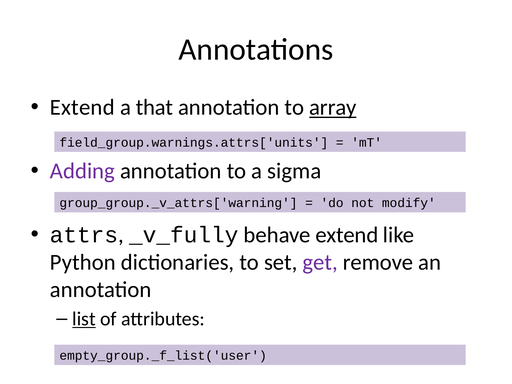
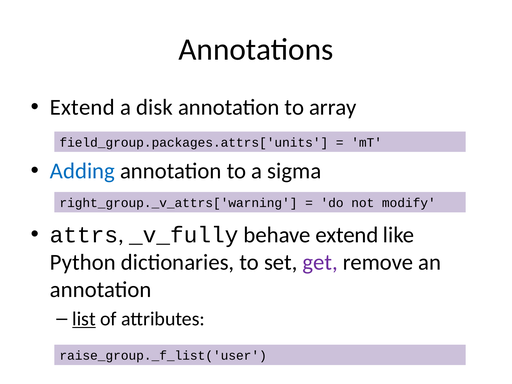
that: that -> disk
array underline: present -> none
field_group.warnings.attrs['units: field_group.warnings.attrs['units -> field_group.packages.attrs['units
Adding colour: purple -> blue
group_group._v_attrs['warning: group_group._v_attrs['warning -> right_group._v_attrs['warning
empty_group._f_list('user: empty_group._f_list('user -> raise_group._f_list('user
